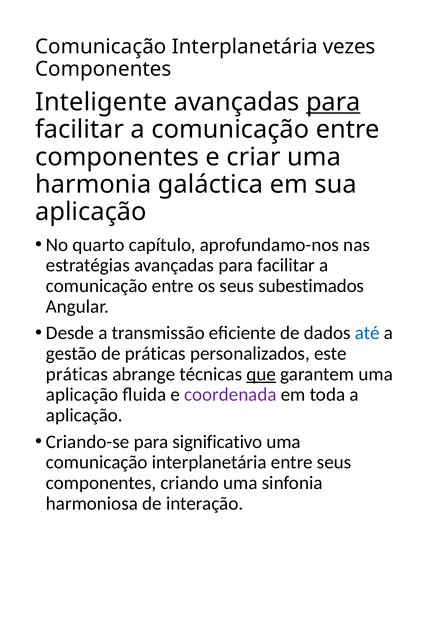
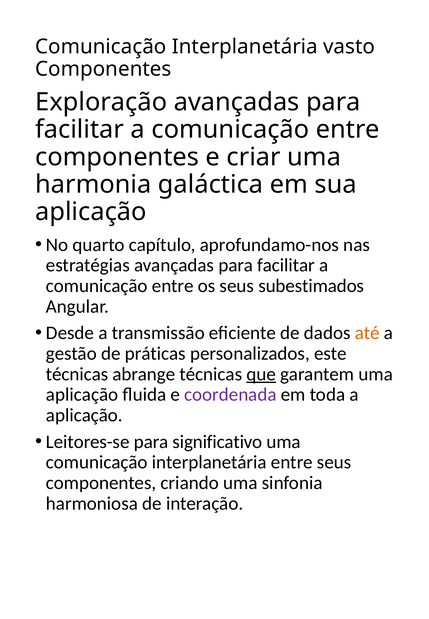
vezes: vezes -> vasto
Inteligente: Inteligente -> Exploração
para at (333, 102) underline: present -> none
até colour: blue -> orange
práticas at (77, 375): práticas -> técnicas
Criando-se: Criando-se -> Leitores-se
